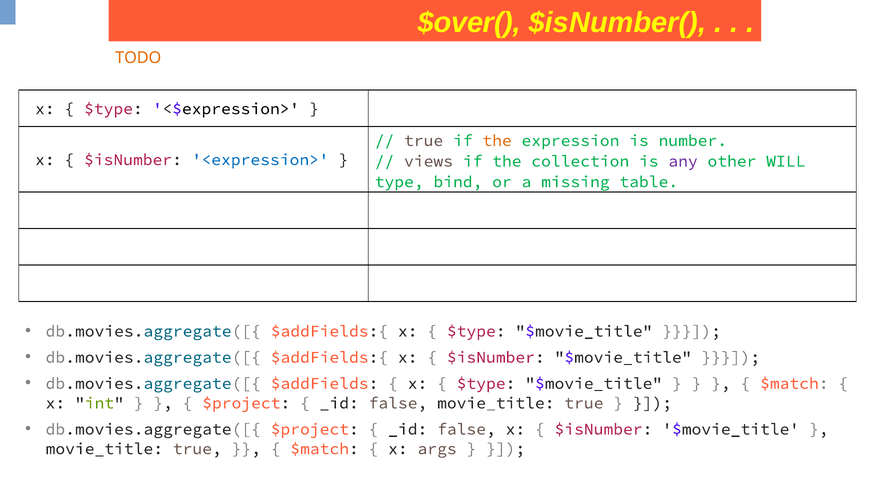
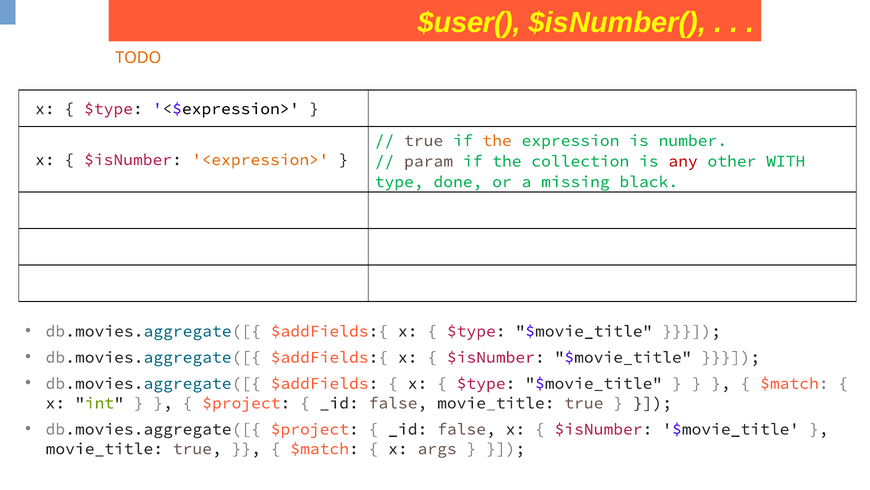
$over(: $over( -> $user(
<expression> colour: blue -> orange
views: views -> param
any colour: purple -> red
WILL: WILL -> WITH
bind: bind -> done
table: table -> black
